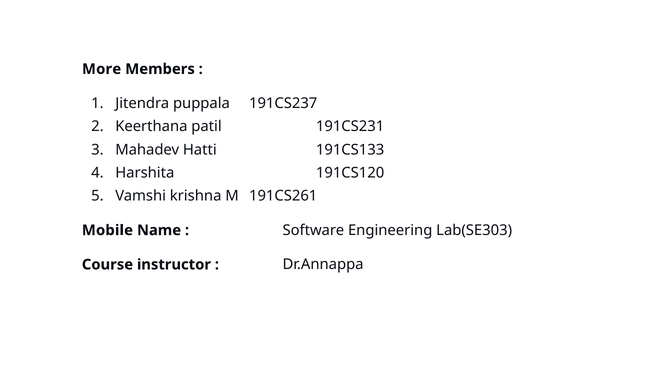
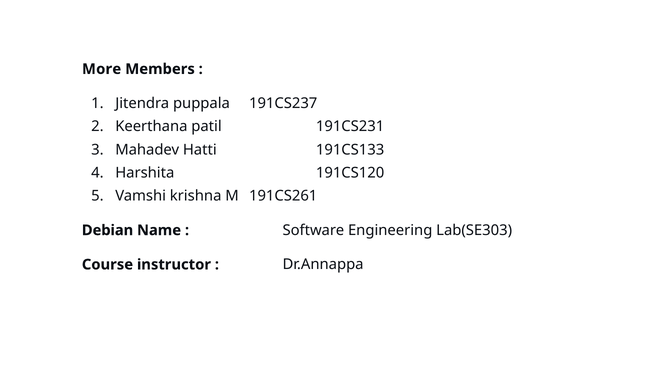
Mobile: Mobile -> Debian
